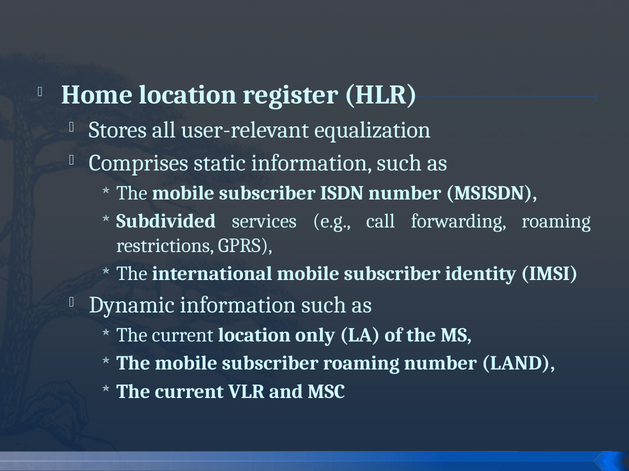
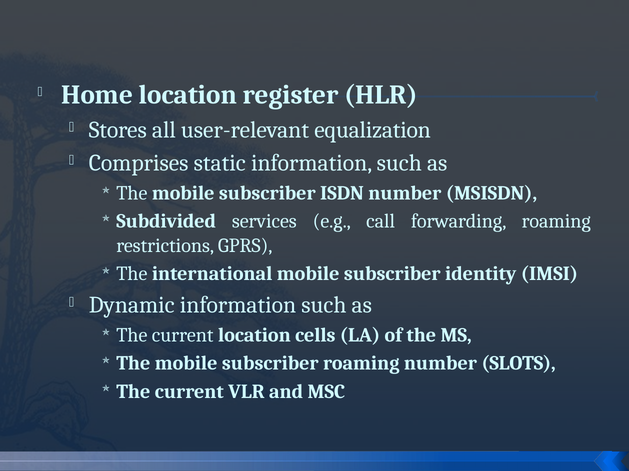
only: only -> cells
LAND: LAND -> SLOTS
